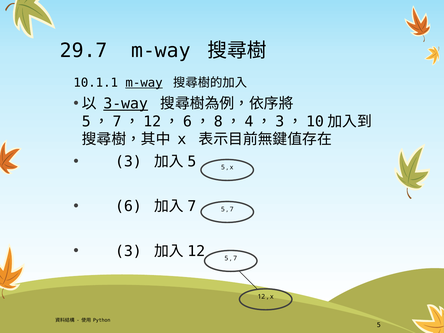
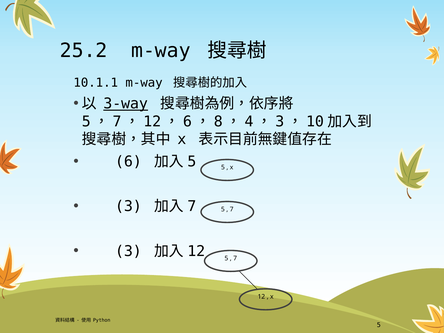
29.7: 29.7 -> 25.2
m-way at (144, 83) underline: present -> none
3 at (128, 162): 3 -> 6
6 at (128, 206): 6 -> 3
